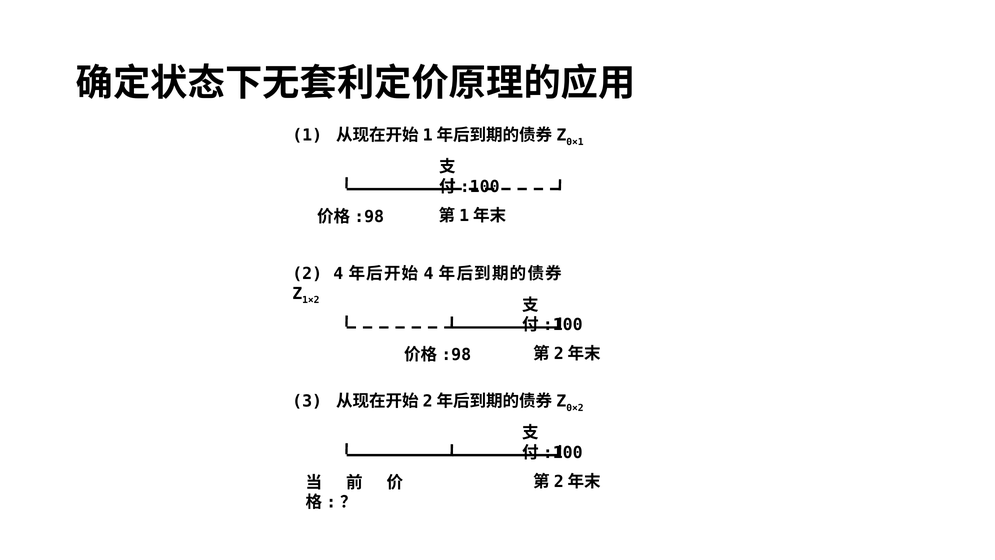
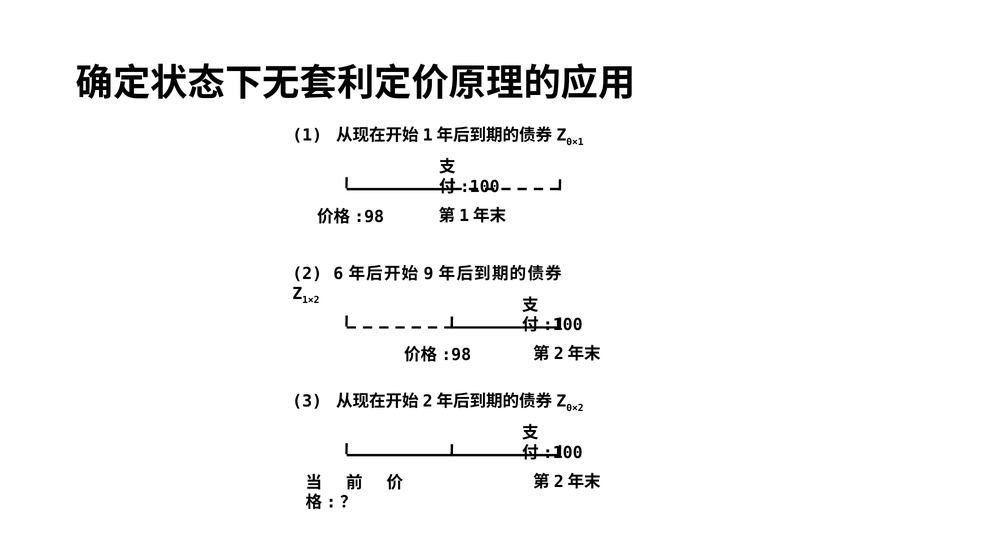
2 4: 4 -> 6
4 at (429, 274): 4 -> 9
